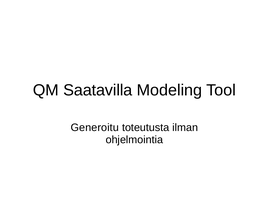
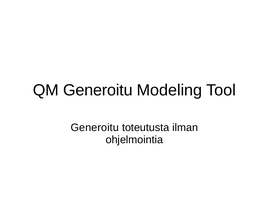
QM Saatavilla: Saatavilla -> Generoitu
